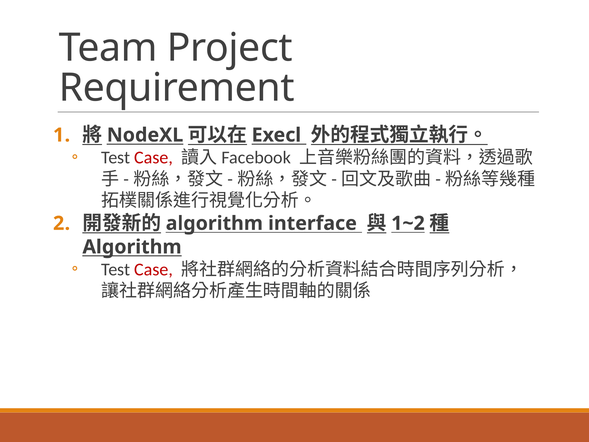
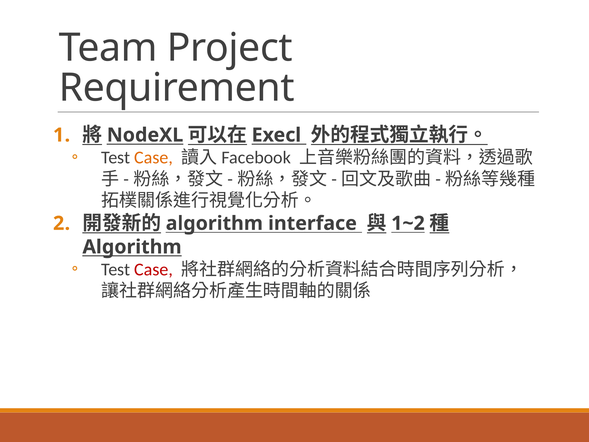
Case at (154, 157) colour: red -> orange
